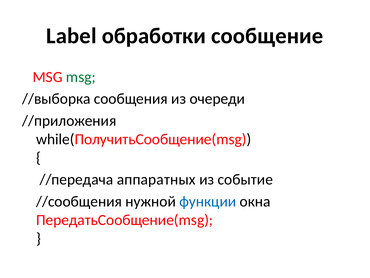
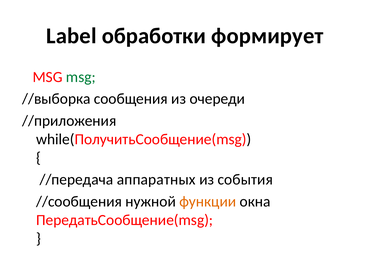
сообщение: сообщение -> формирует
событие: событие -> события
функции colour: blue -> orange
